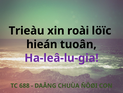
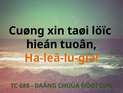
Trieàu: Trieàu -> Cuøng
roài: roài -> taøi
Ha-leâ-lu-gia colour: purple -> orange
